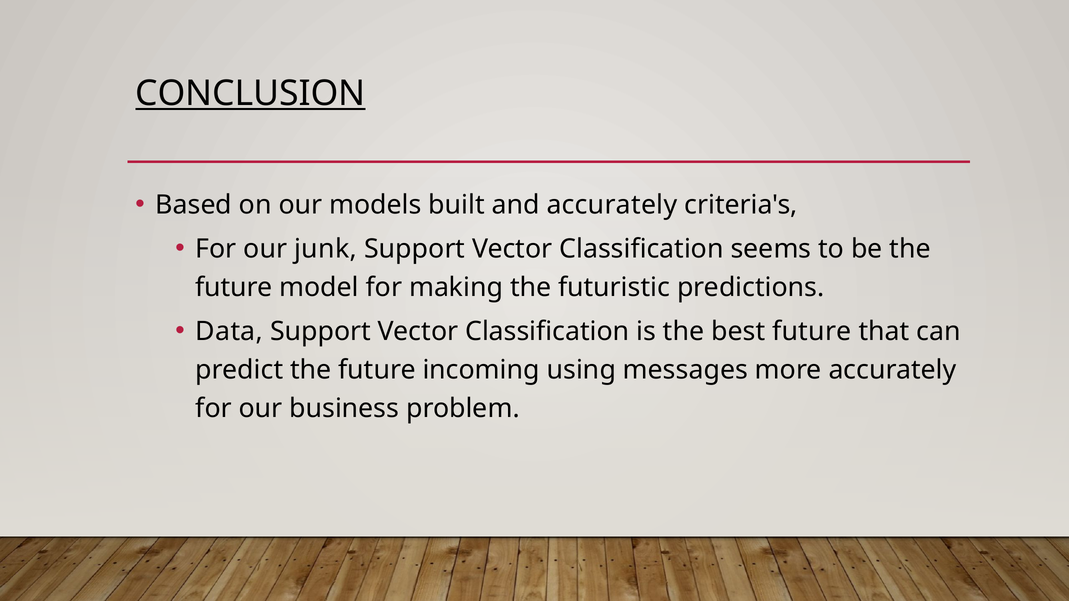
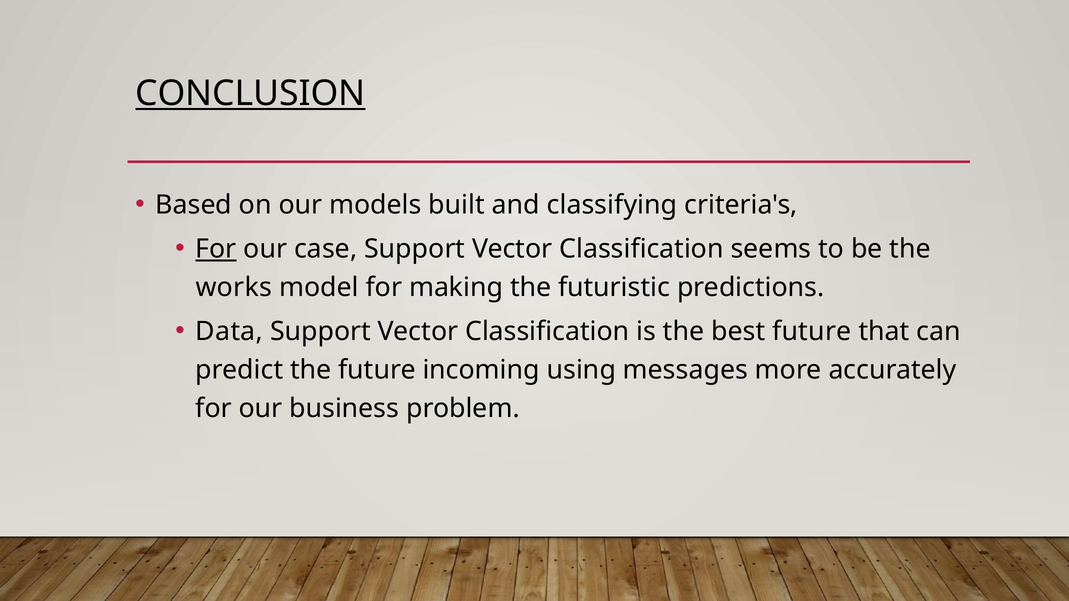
and accurately: accurately -> classifying
For at (216, 249) underline: none -> present
junk: junk -> case
future at (234, 288): future -> works
